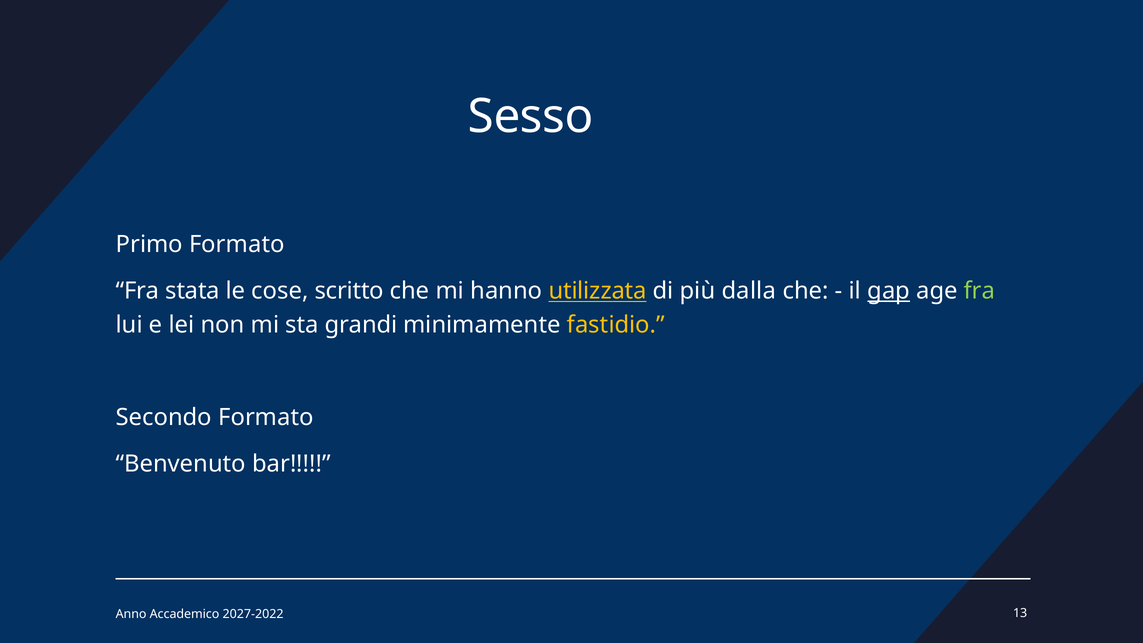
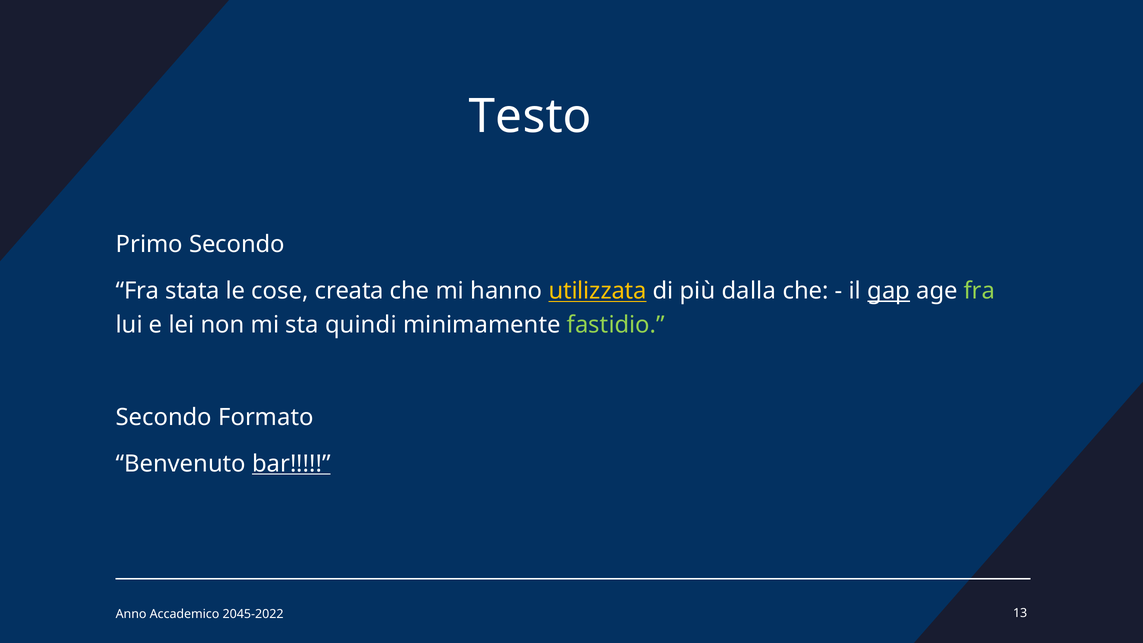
Sesso: Sesso -> Testo
Primo Formato: Formato -> Secondo
scritto: scritto -> creata
grandi: grandi -> quindi
fastidio colour: yellow -> light green
bar underline: none -> present
2027-2022: 2027-2022 -> 2045-2022
